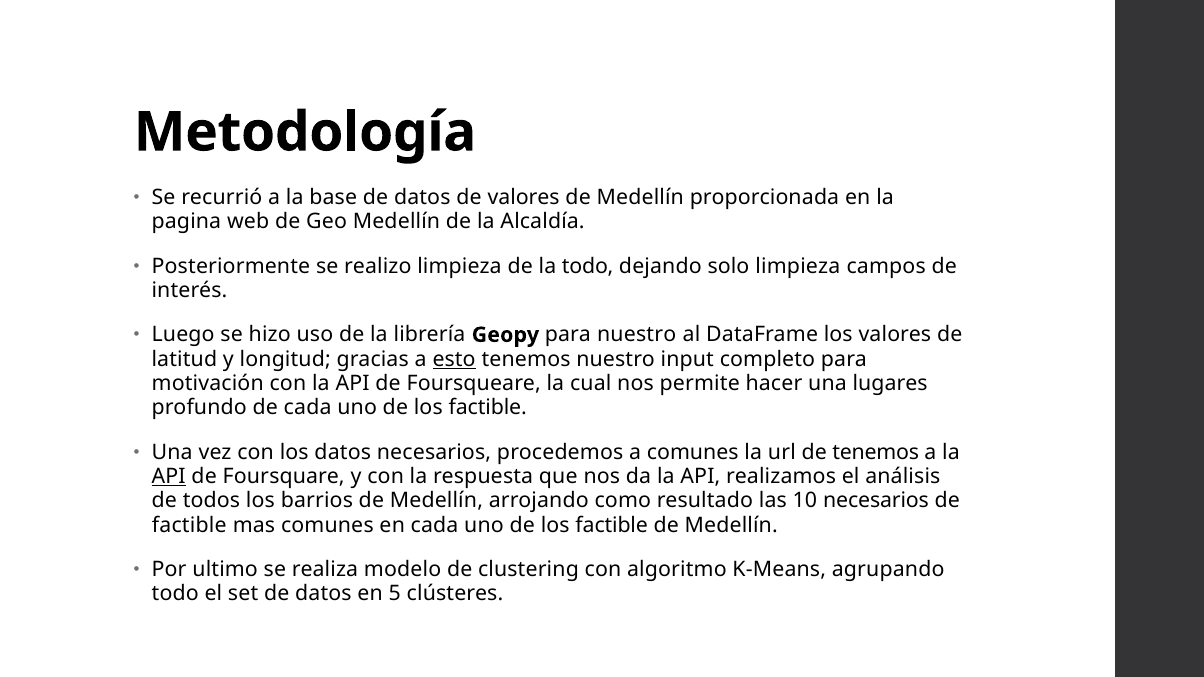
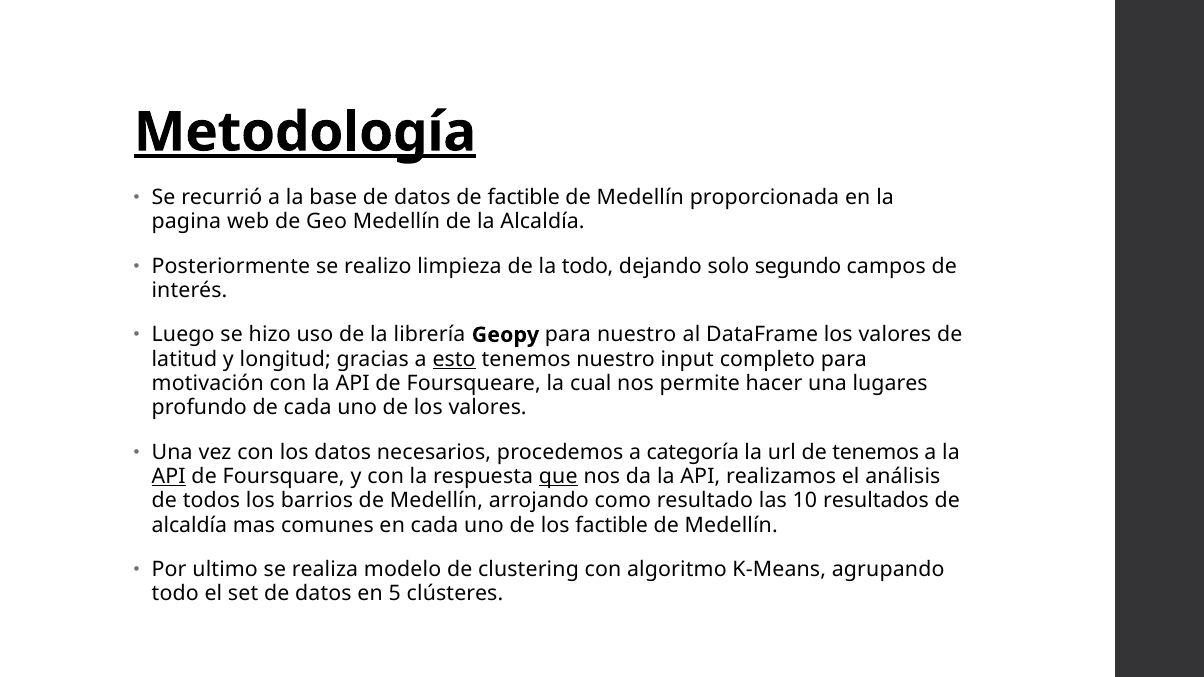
Metodología underline: none -> present
de valores: valores -> factible
solo limpieza: limpieza -> segundo
factible at (488, 408): factible -> valores
a comunes: comunes -> categoría
que underline: none -> present
10 necesarios: necesarios -> resultados
factible at (189, 525): factible -> alcaldía
